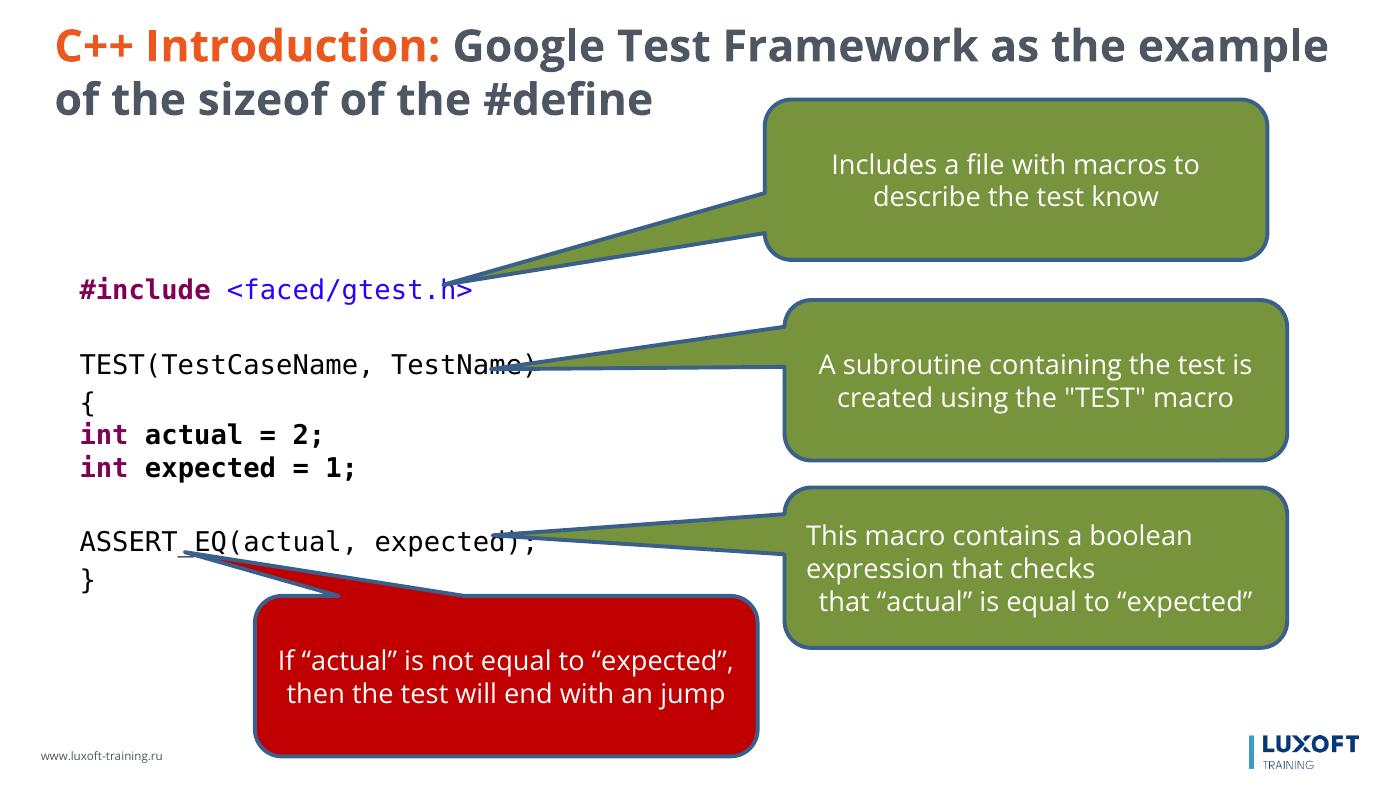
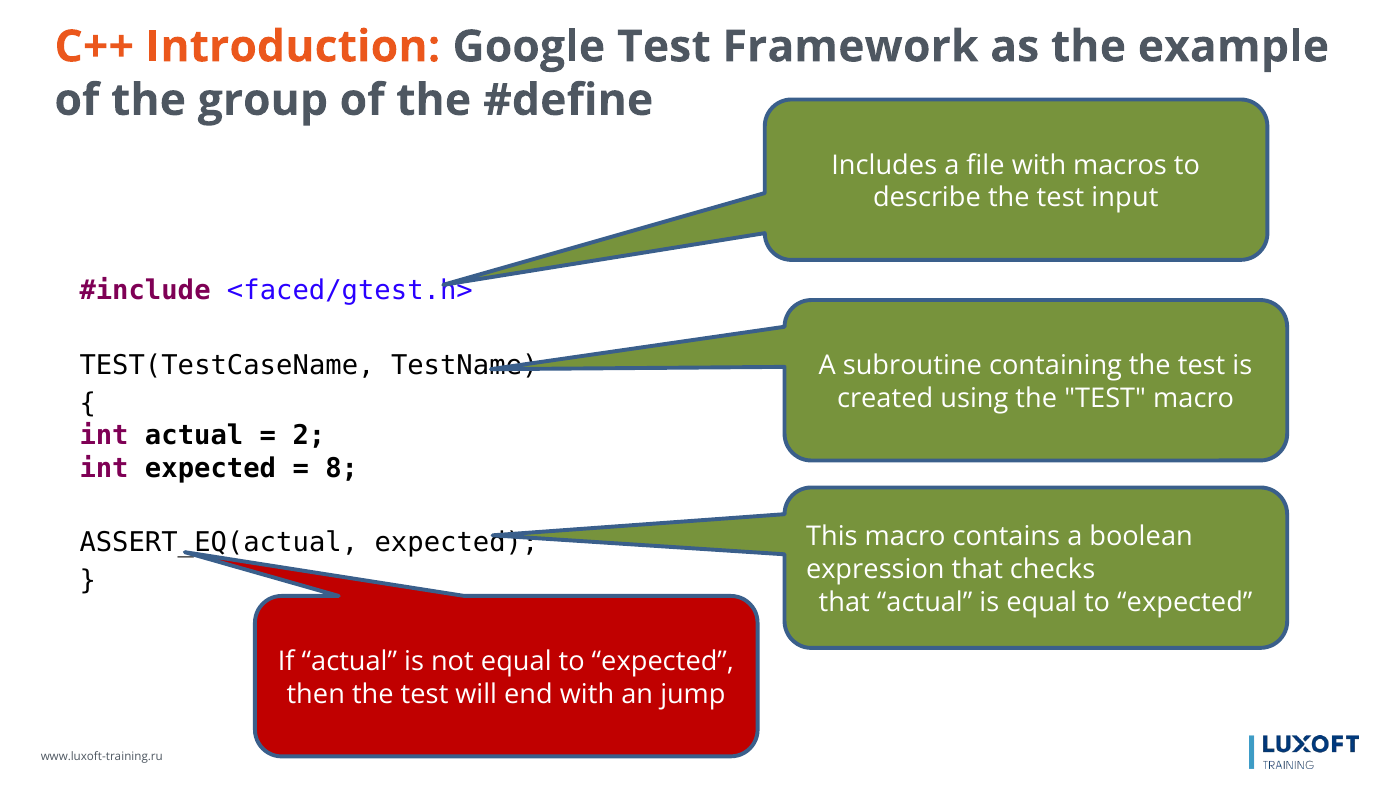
sizeof: sizeof -> group
know: know -> input
1: 1 -> 8
